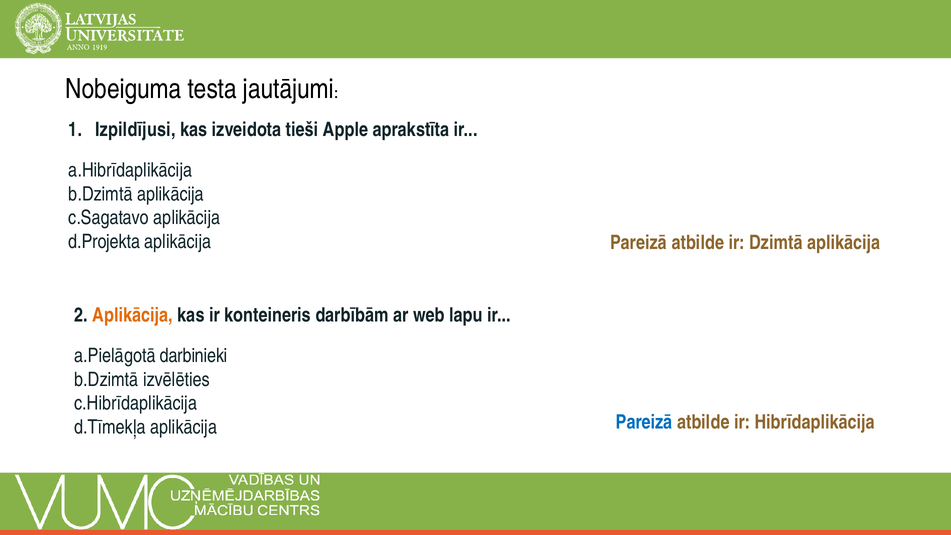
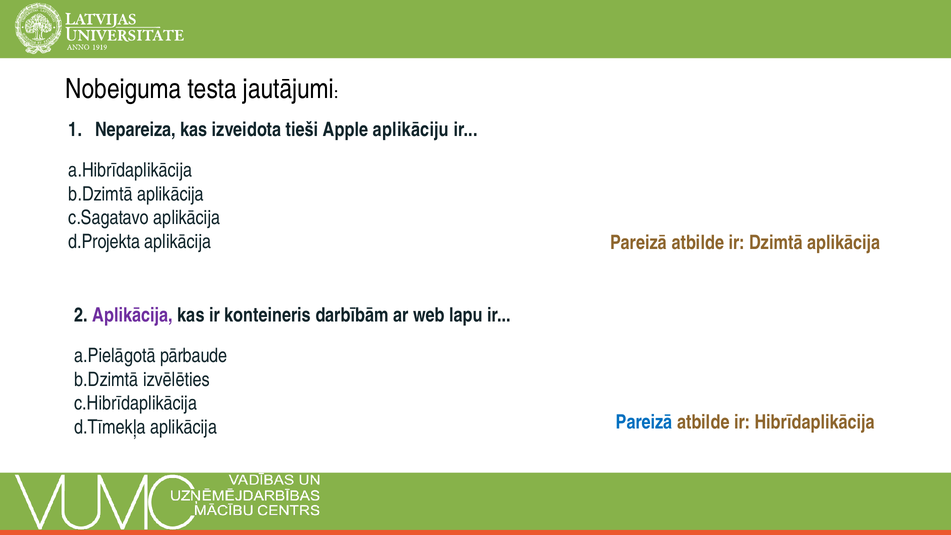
Izpildījusi: Izpildījusi -> Nepareiza
aprakstīta: aprakstīta -> aplikāciju
Aplikācija at (133, 315) colour: orange -> purple
darbinieki: darbinieki -> pārbaude
